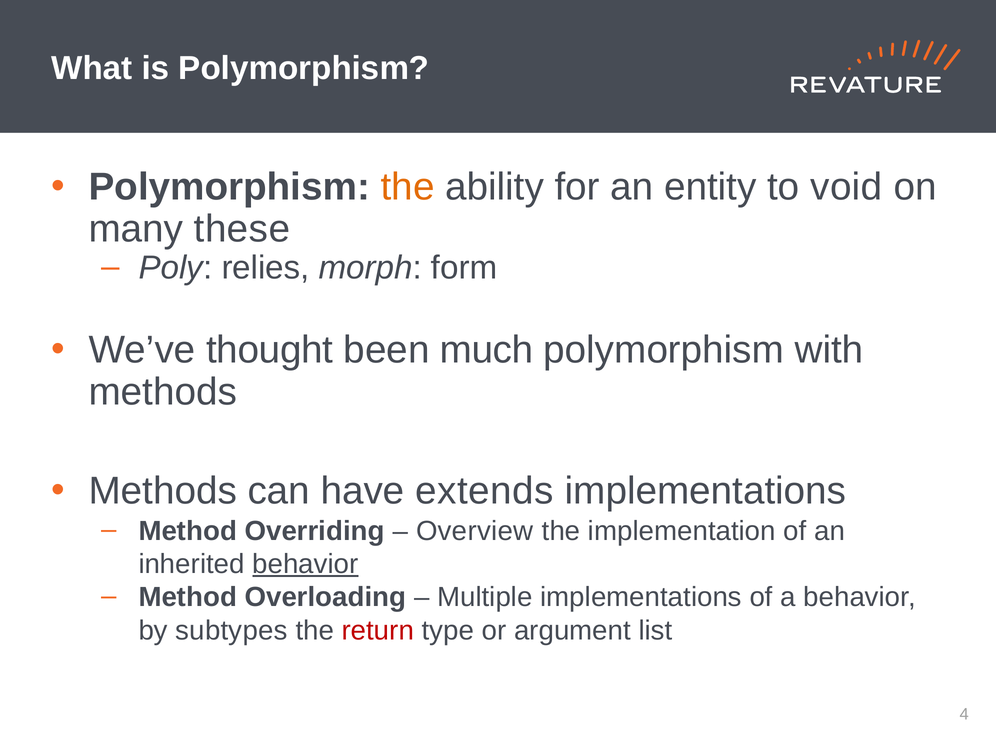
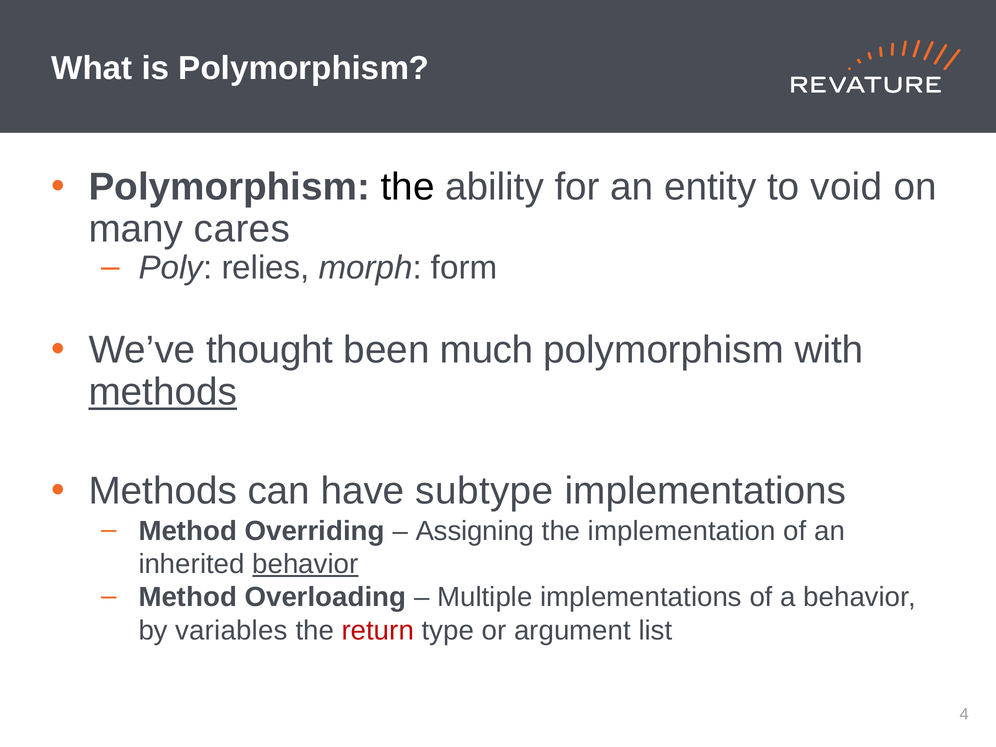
the at (408, 187) colour: orange -> black
these: these -> cares
methods at (163, 392) underline: none -> present
extends: extends -> subtype
Overview: Overview -> Assigning
subtypes: subtypes -> variables
